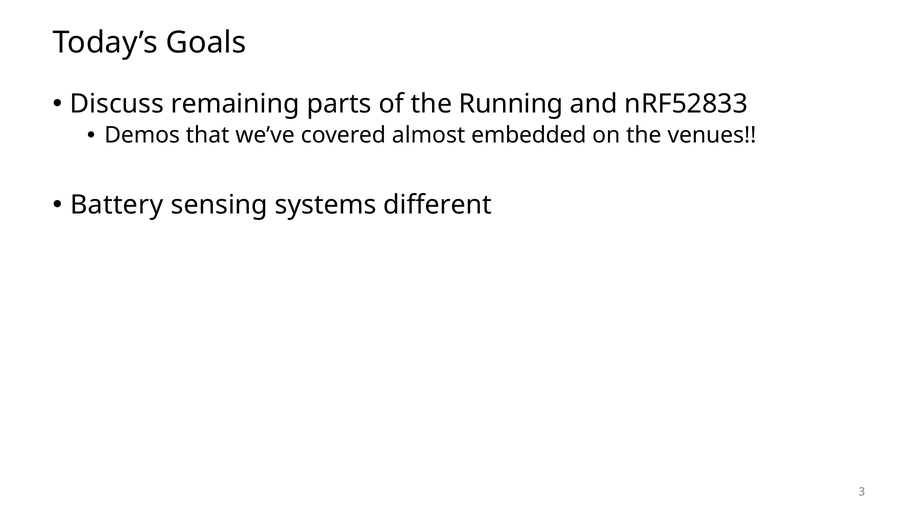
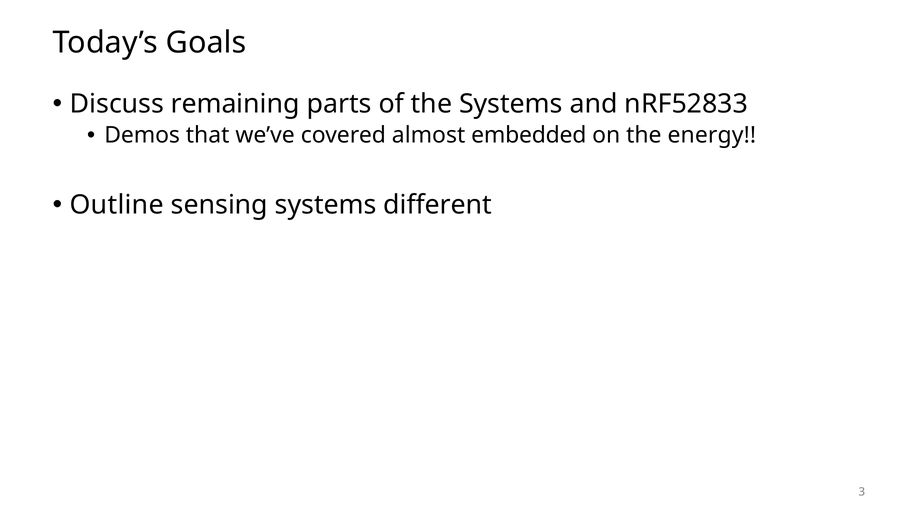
the Running: Running -> Systems
venues: venues -> energy
Battery: Battery -> Outline
